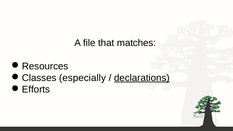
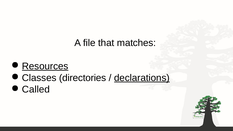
Resources underline: none -> present
especially: especially -> directories
Efforts: Efforts -> Called
